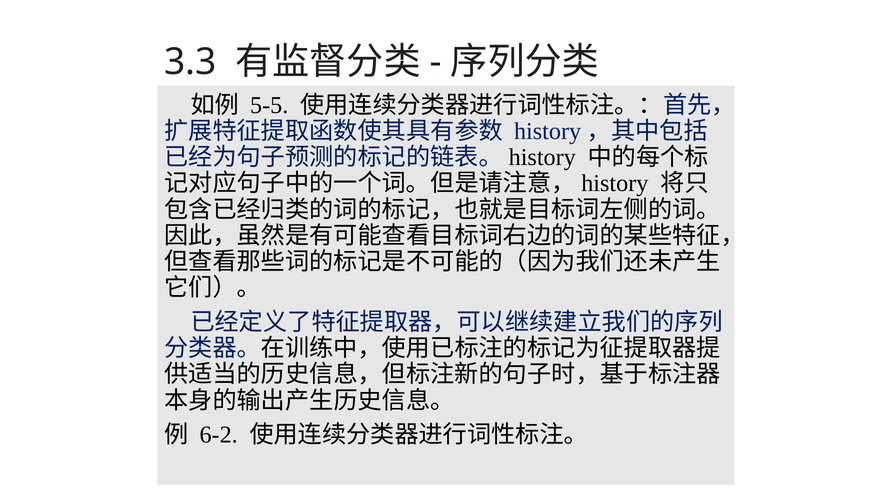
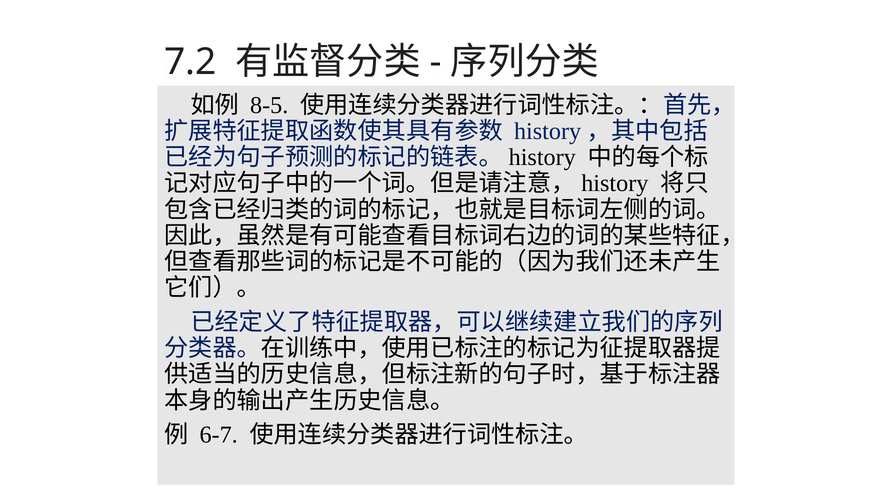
3.3: 3.3 -> 7.2
5-5: 5-5 -> 8-5
6-2: 6-2 -> 6-7
